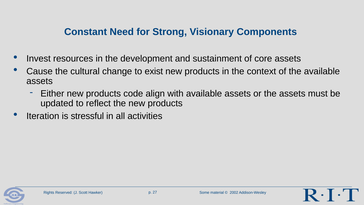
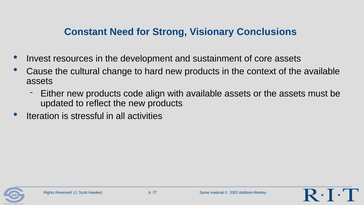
Components: Components -> Conclusions
exist: exist -> hard
